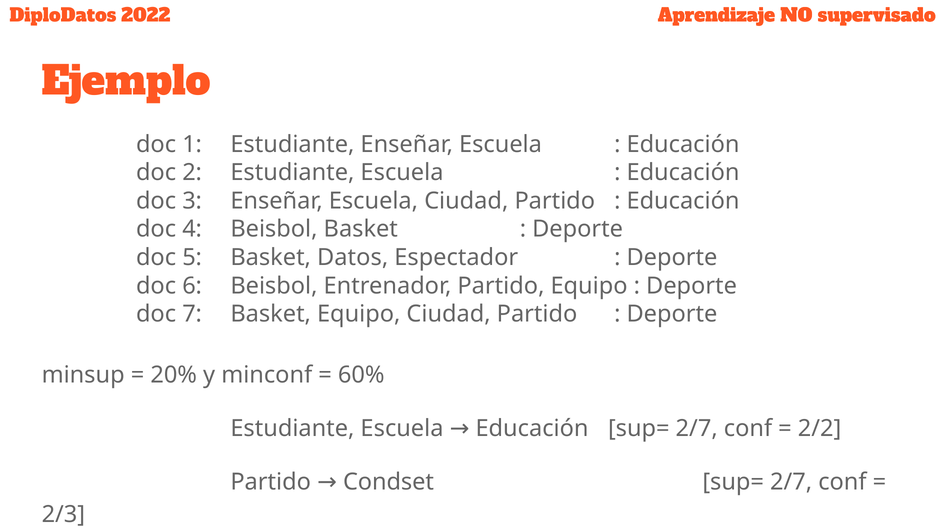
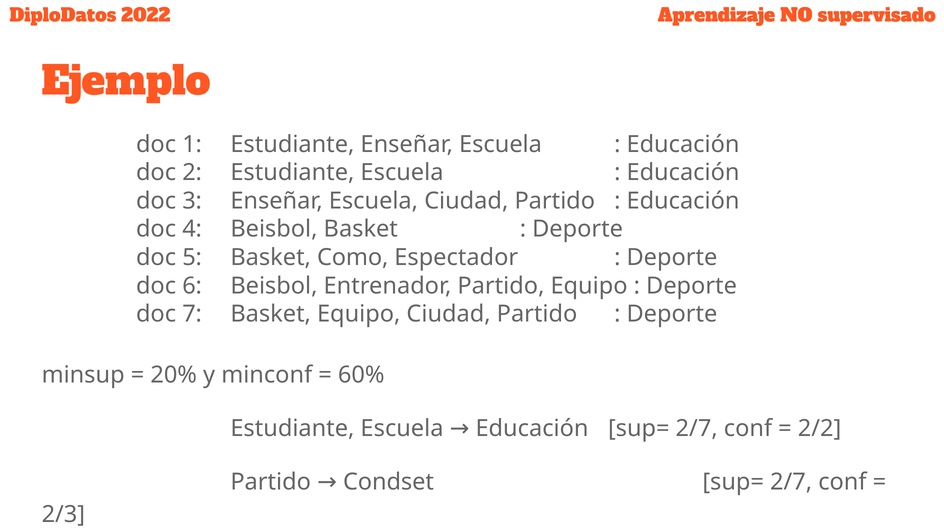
Datos: Datos -> Como
